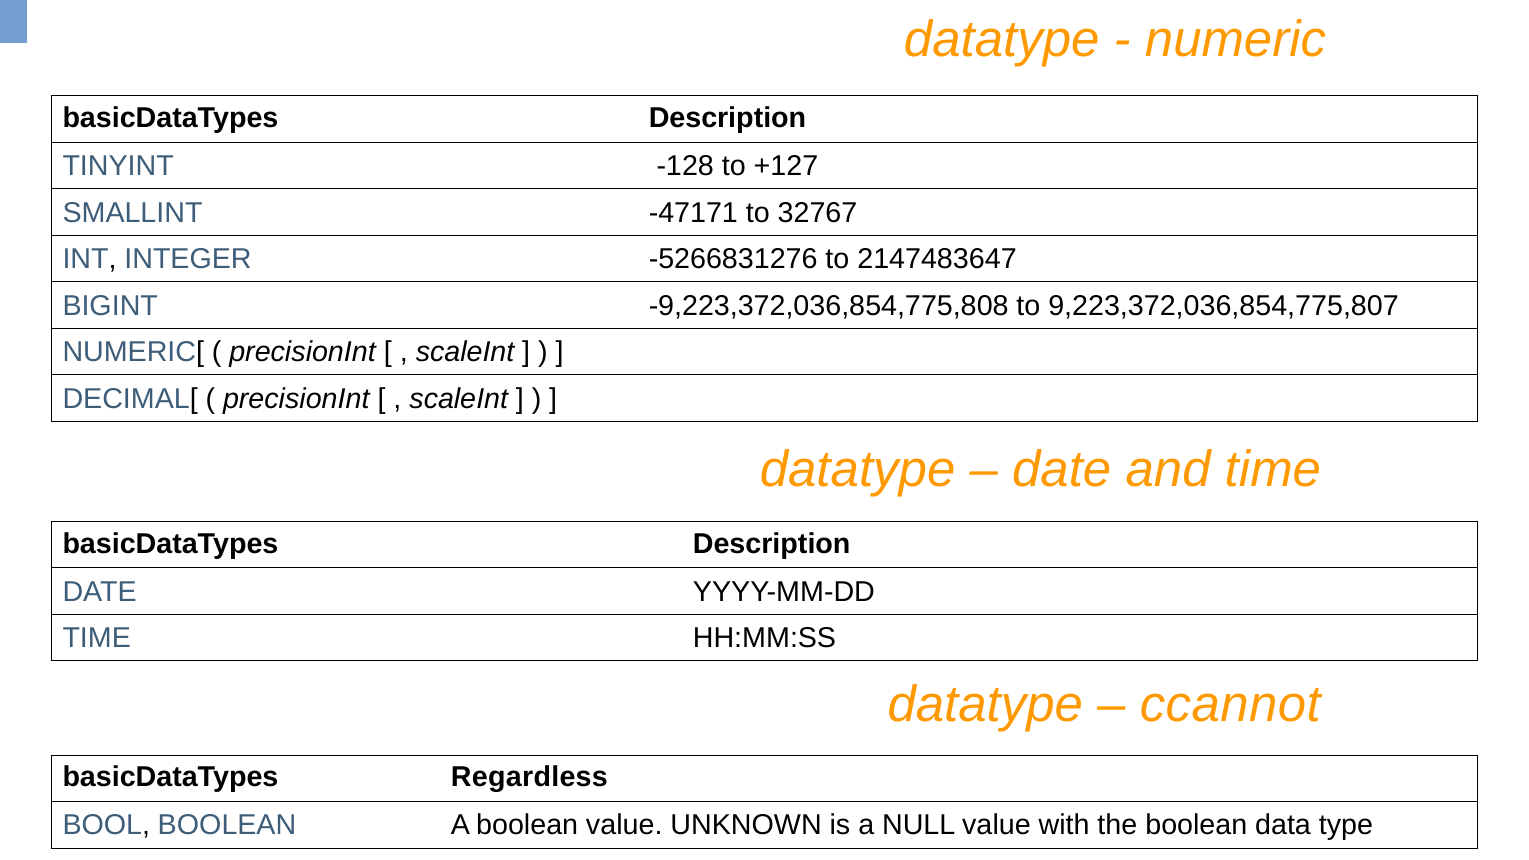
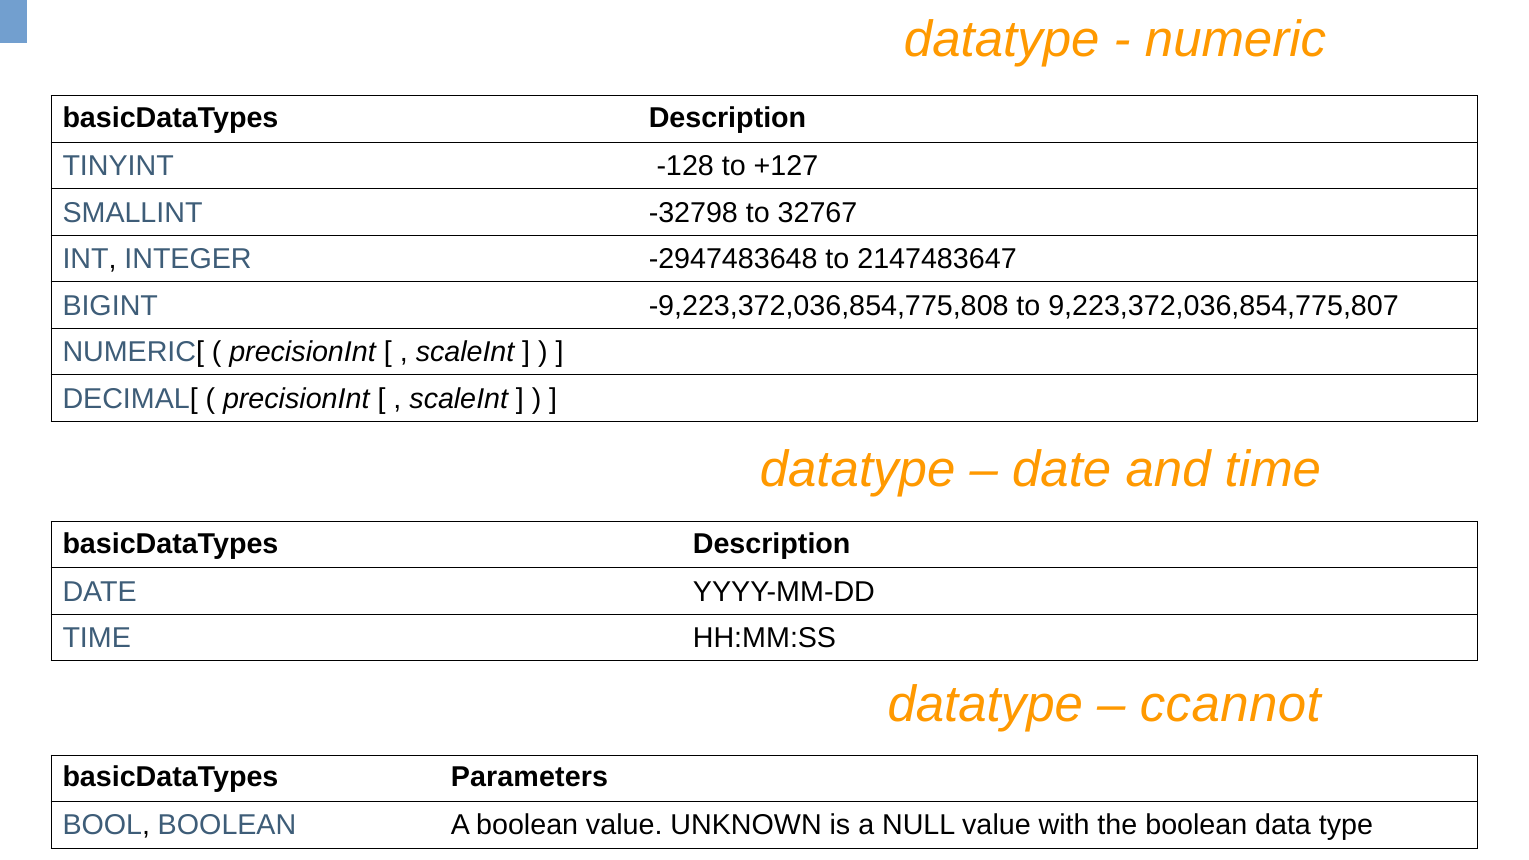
-47171: -47171 -> -32798
-5266831276: -5266831276 -> -2947483648
Regardless: Regardless -> Parameters
